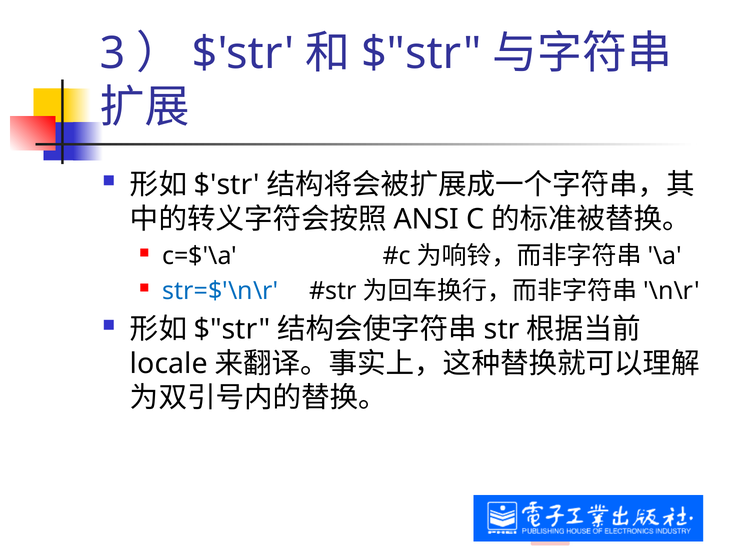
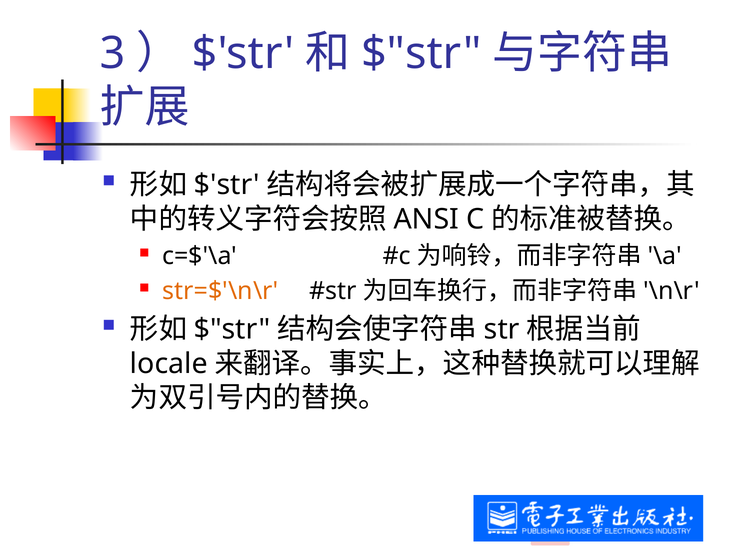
str=$'\n\r colour: blue -> orange
